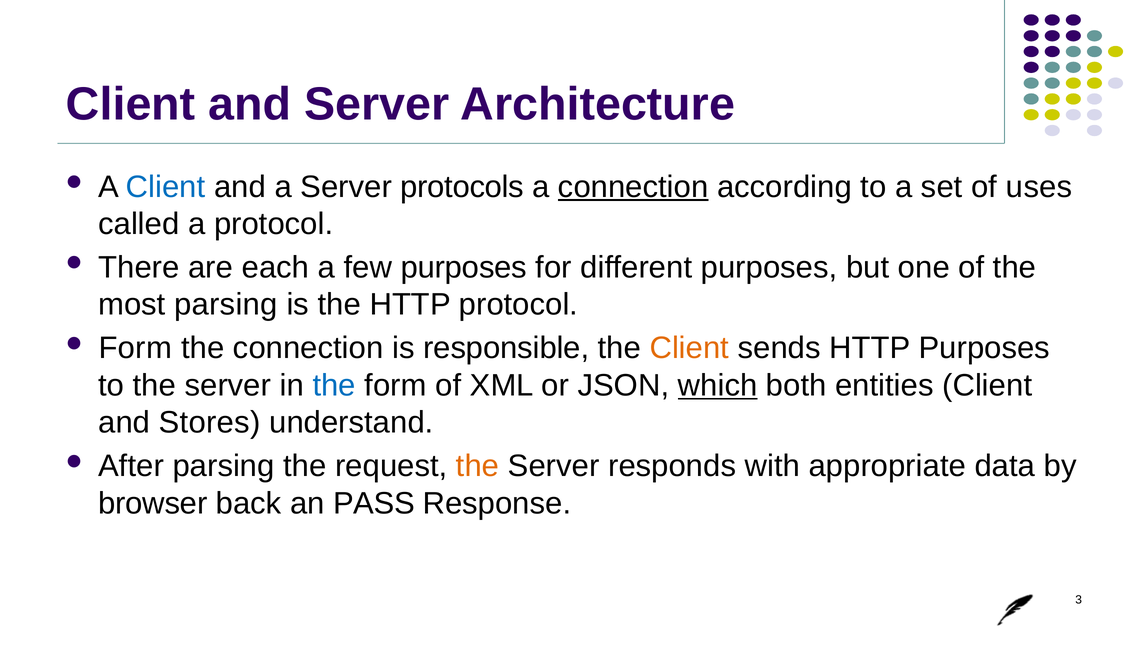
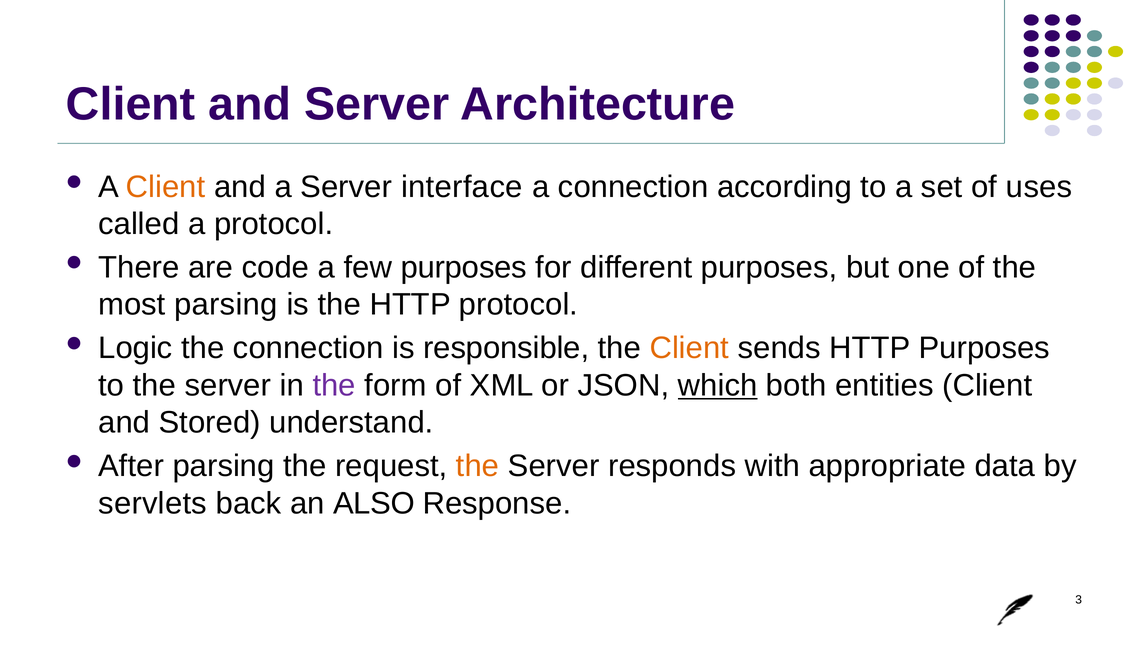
Client at (166, 187) colour: blue -> orange
protocols: protocols -> interface
connection at (633, 187) underline: present -> none
each: each -> code
Form at (135, 349): Form -> Logic
the at (334, 386) colour: blue -> purple
Stores: Stores -> Stored
browser: browser -> servlets
PASS: PASS -> ALSO
